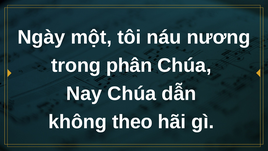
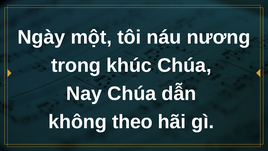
phân: phân -> khúc
